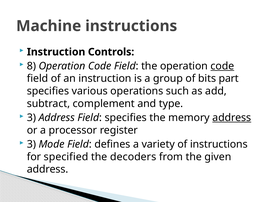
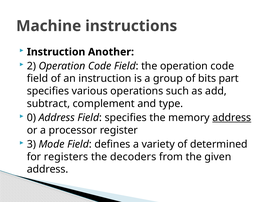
Controls: Controls -> Another
8: 8 -> 2
code at (222, 66) underline: present -> none
3 at (31, 118): 3 -> 0
of instructions: instructions -> determined
specified: specified -> registers
